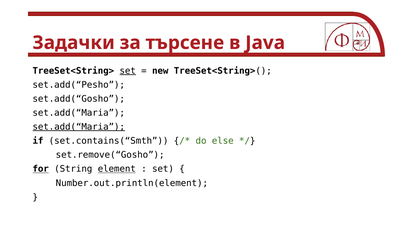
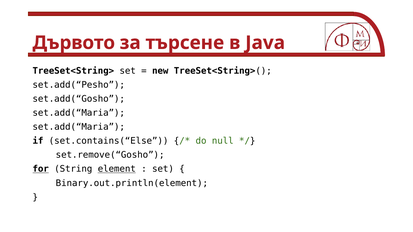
Задачки: Задачки -> Дървото
set at (128, 71) underline: present -> none
set.add(“Maria at (79, 127) underline: present -> none
set.contains(“Smth: set.contains(“Smth -> set.contains(“Else
else: else -> null
Number.out.println(element: Number.out.println(element -> Binary.out.println(element
